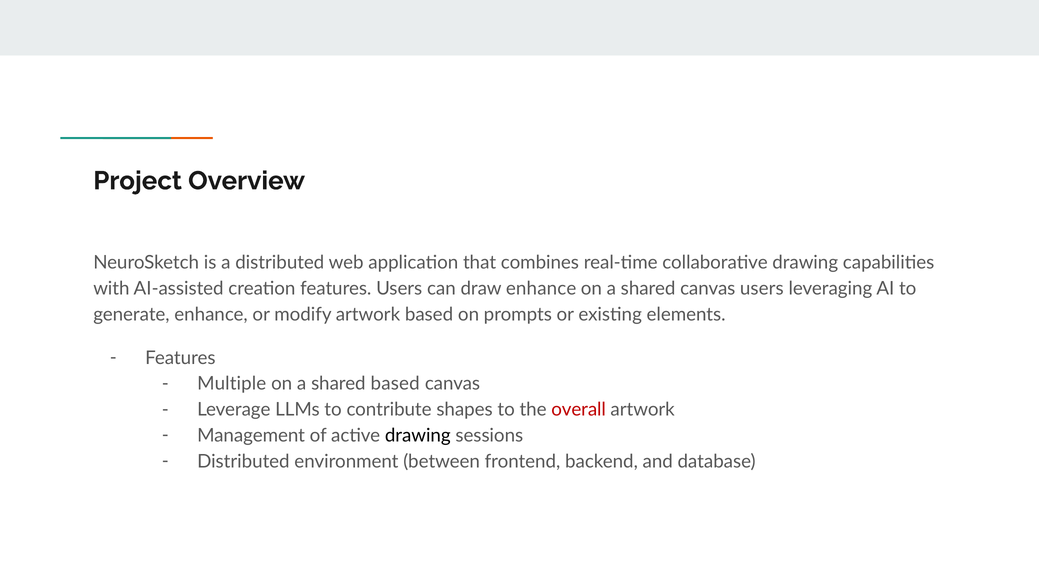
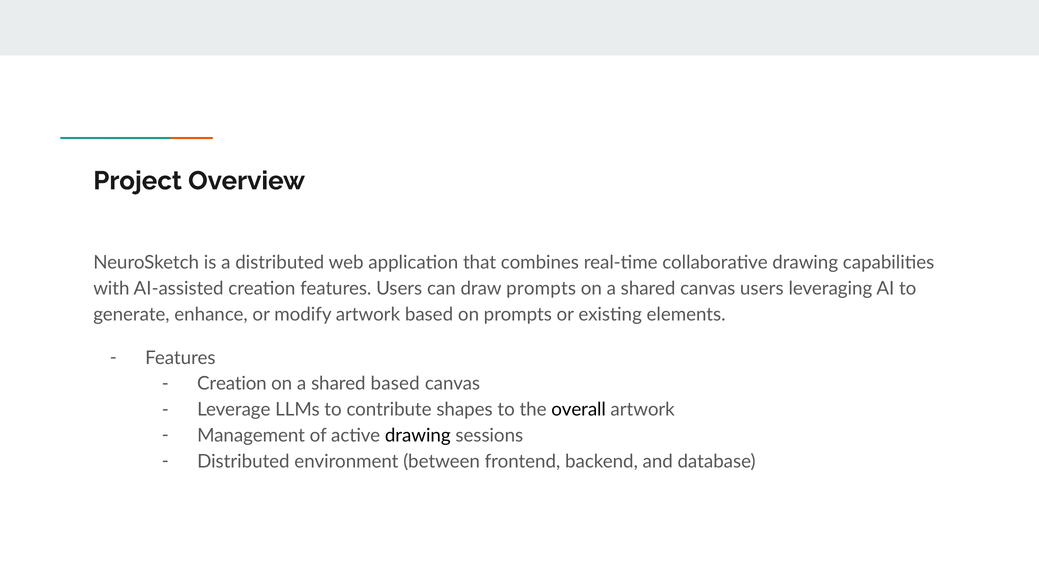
draw enhance: enhance -> prompts
Multiple at (232, 383): Multiple -> Creation
overall colour: red -> black
